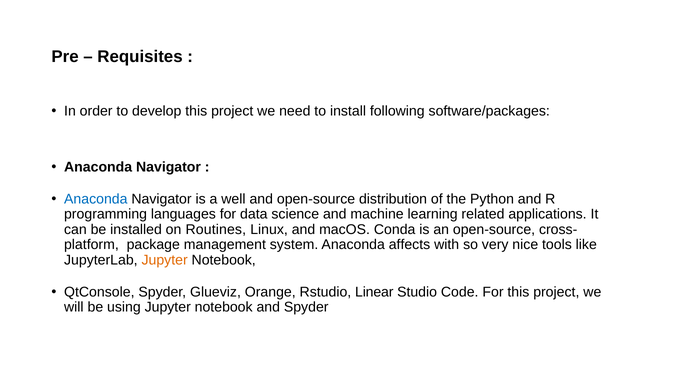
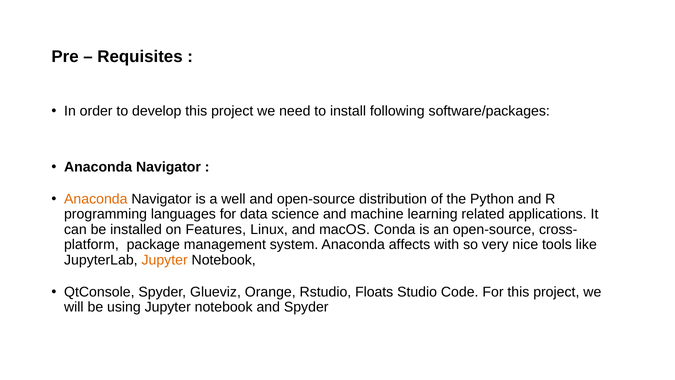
Anaconda at (96, 199) colour: blue -> orange
Routines: Routines -> Features
Linear: Linear -> Floats
